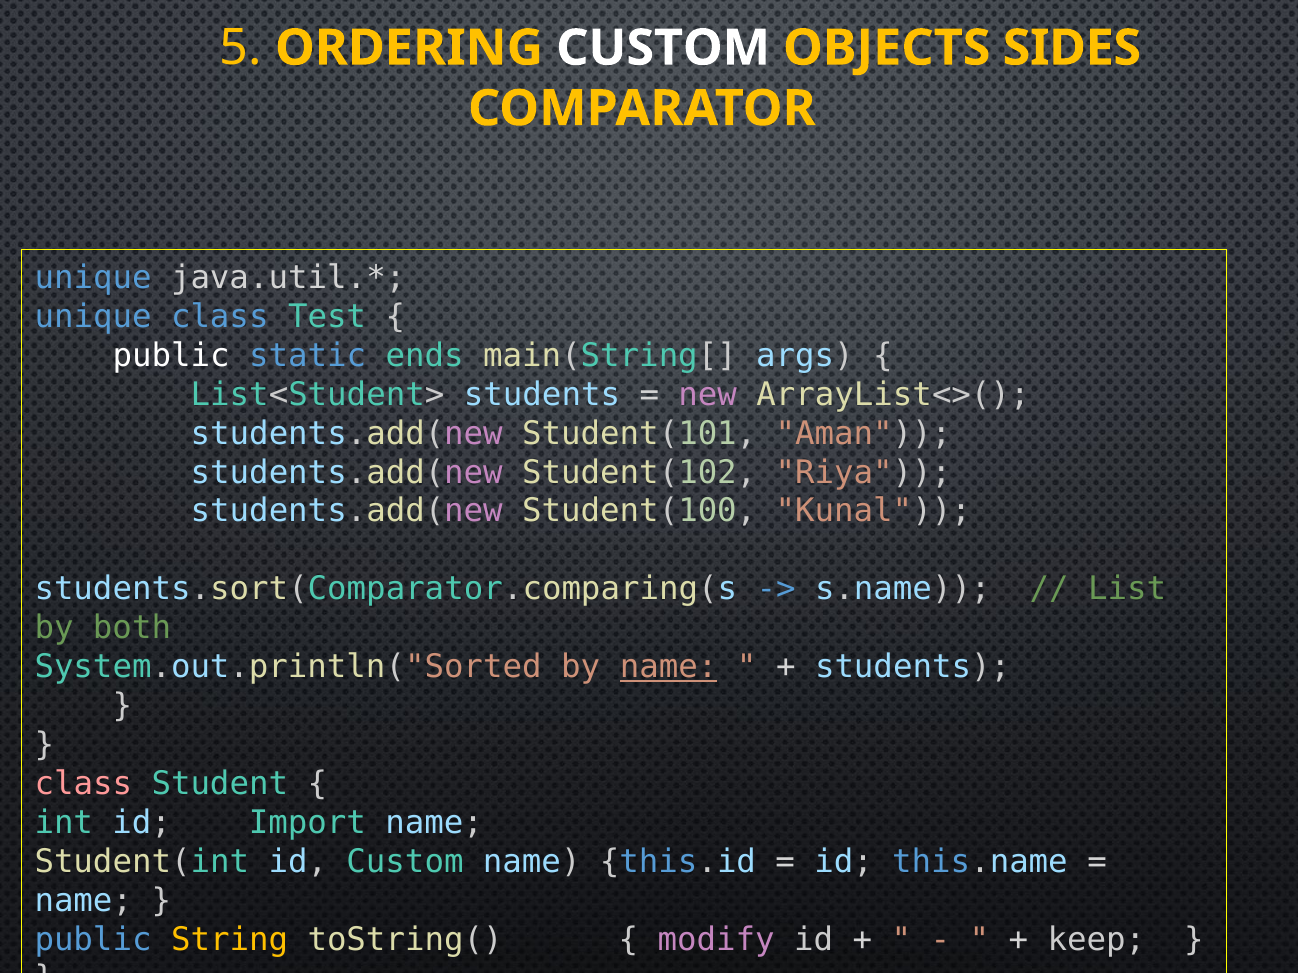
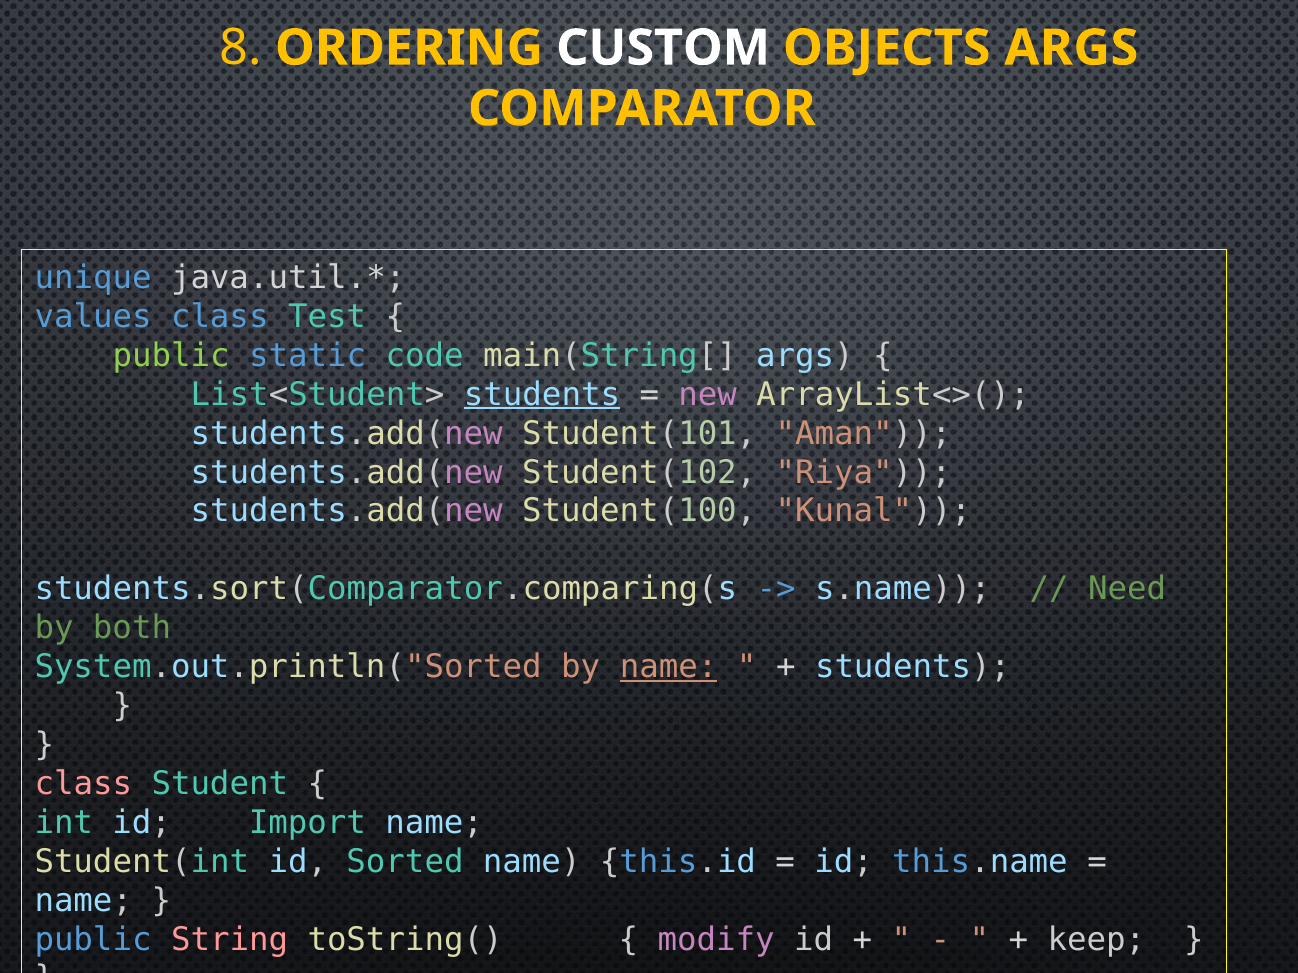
5: 5 -> 8
OBJECTS SIDES: SIDES -> ARGS
unique at (93, 317): unique -> values
public at (171, 356) colour: white -> light green
ends: ends -> code
students at (542, 395) underline: none -> present
List: List -> Need
id Custom: Custom -> Sorted
String colour: yellow -> pink
